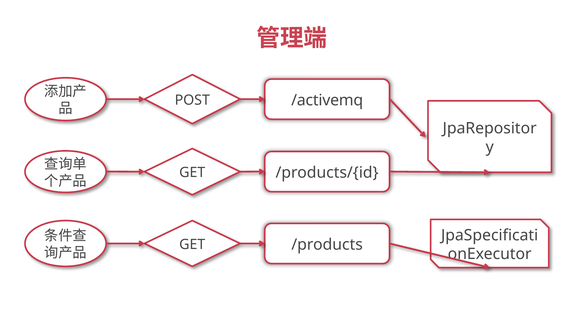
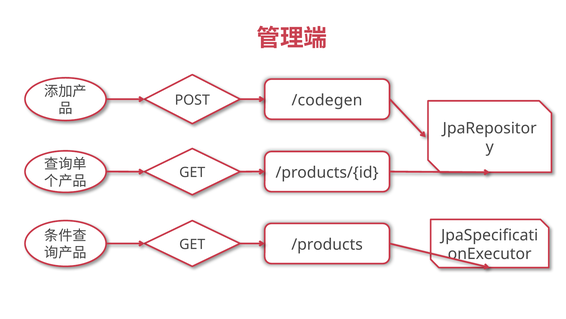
/activemq: /activemq -> /codegen
